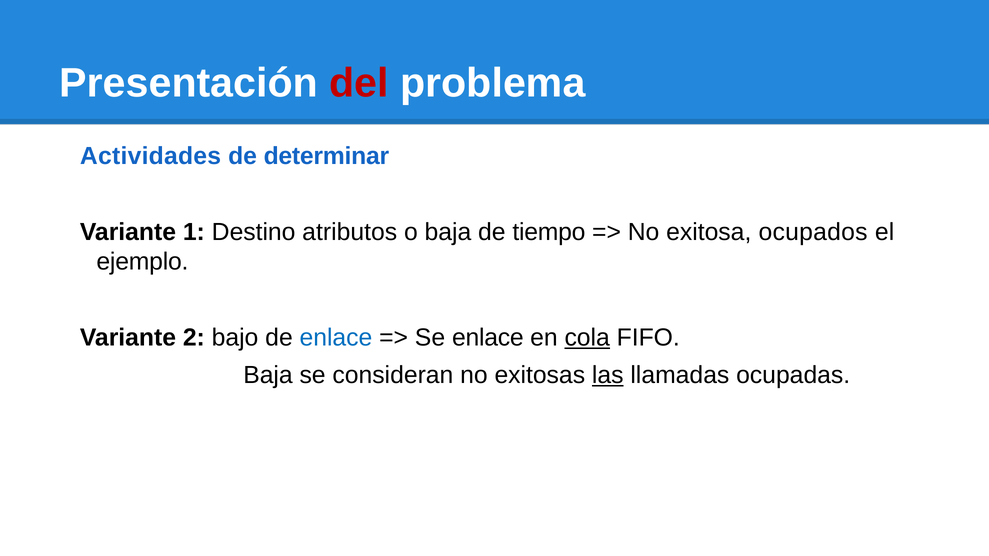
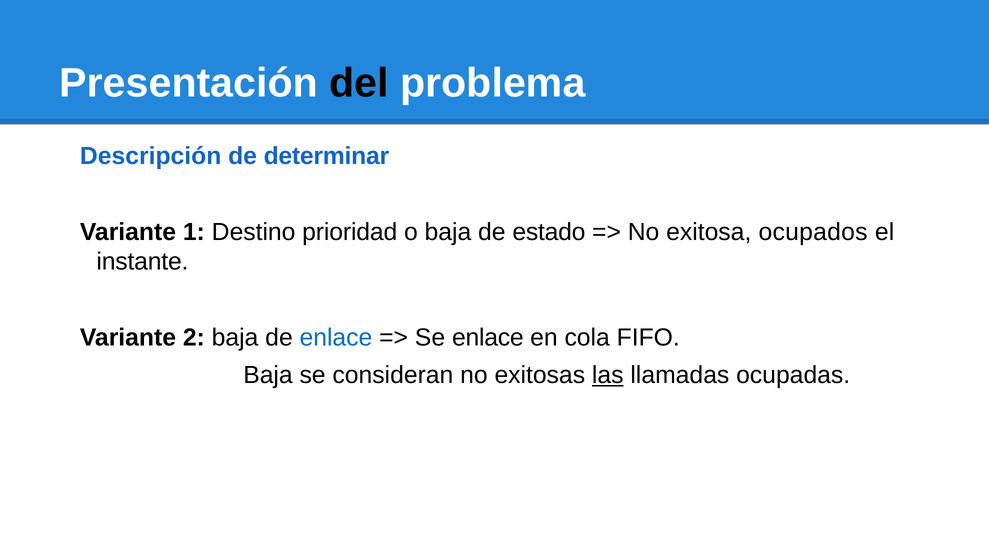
del colour: red -> black
Actividades: Actividades -> Descripción
atributos: atributos -> prioridad
tiempo: tiempo -> estado
ejemplo: ejemplo -> instante
2 bajo: bajo -> baja
cola underline: present -> none
